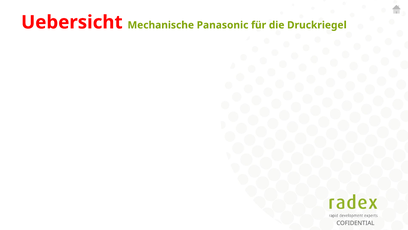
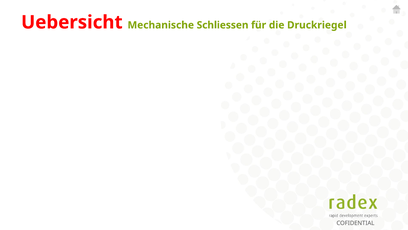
Panasonic: Panasonic -> Schliessen
